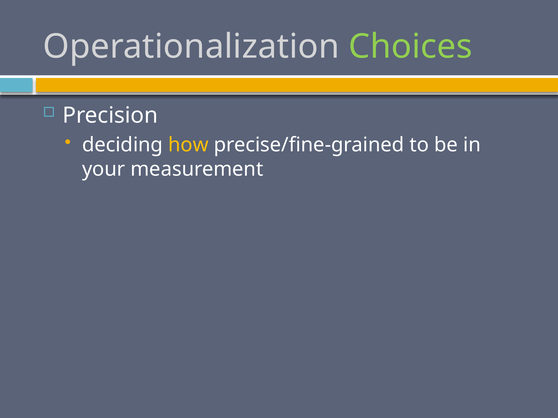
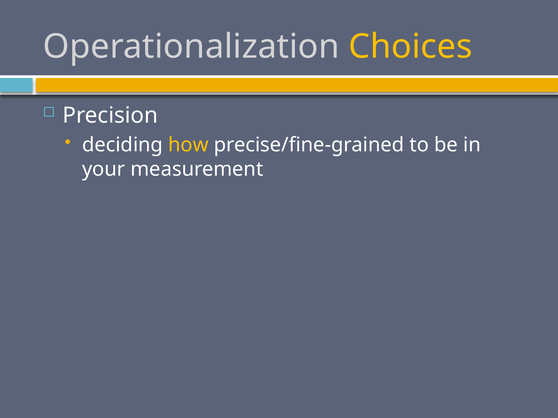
Choices colour: light green -> yellow
